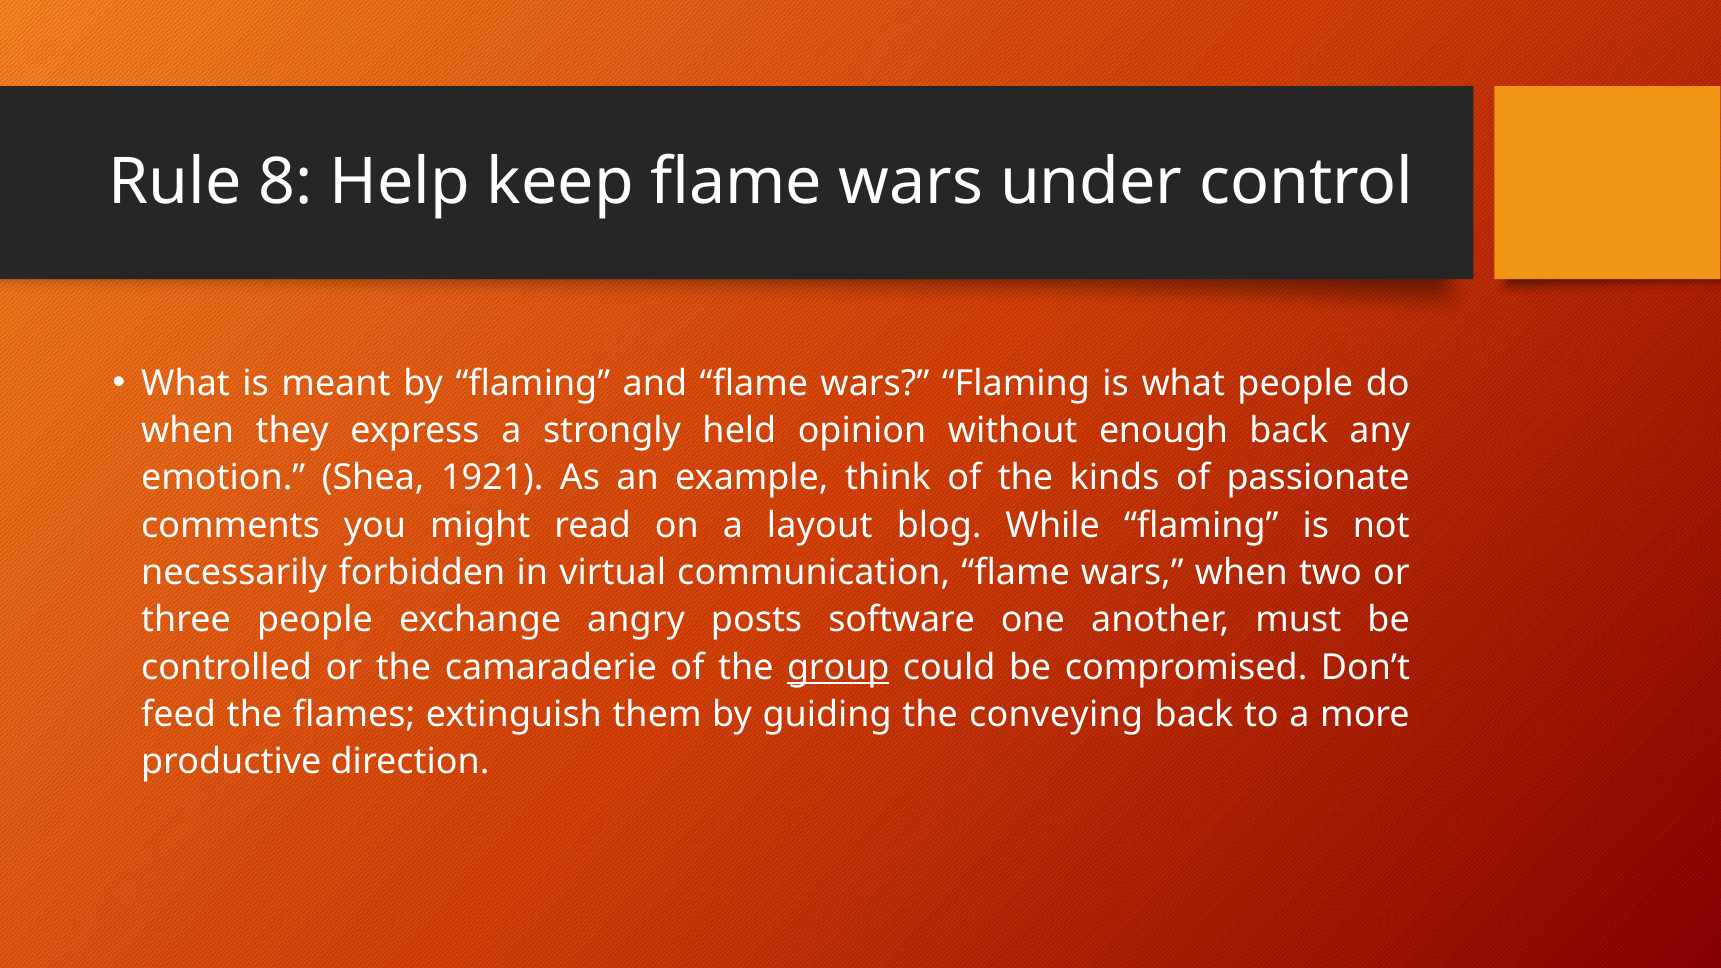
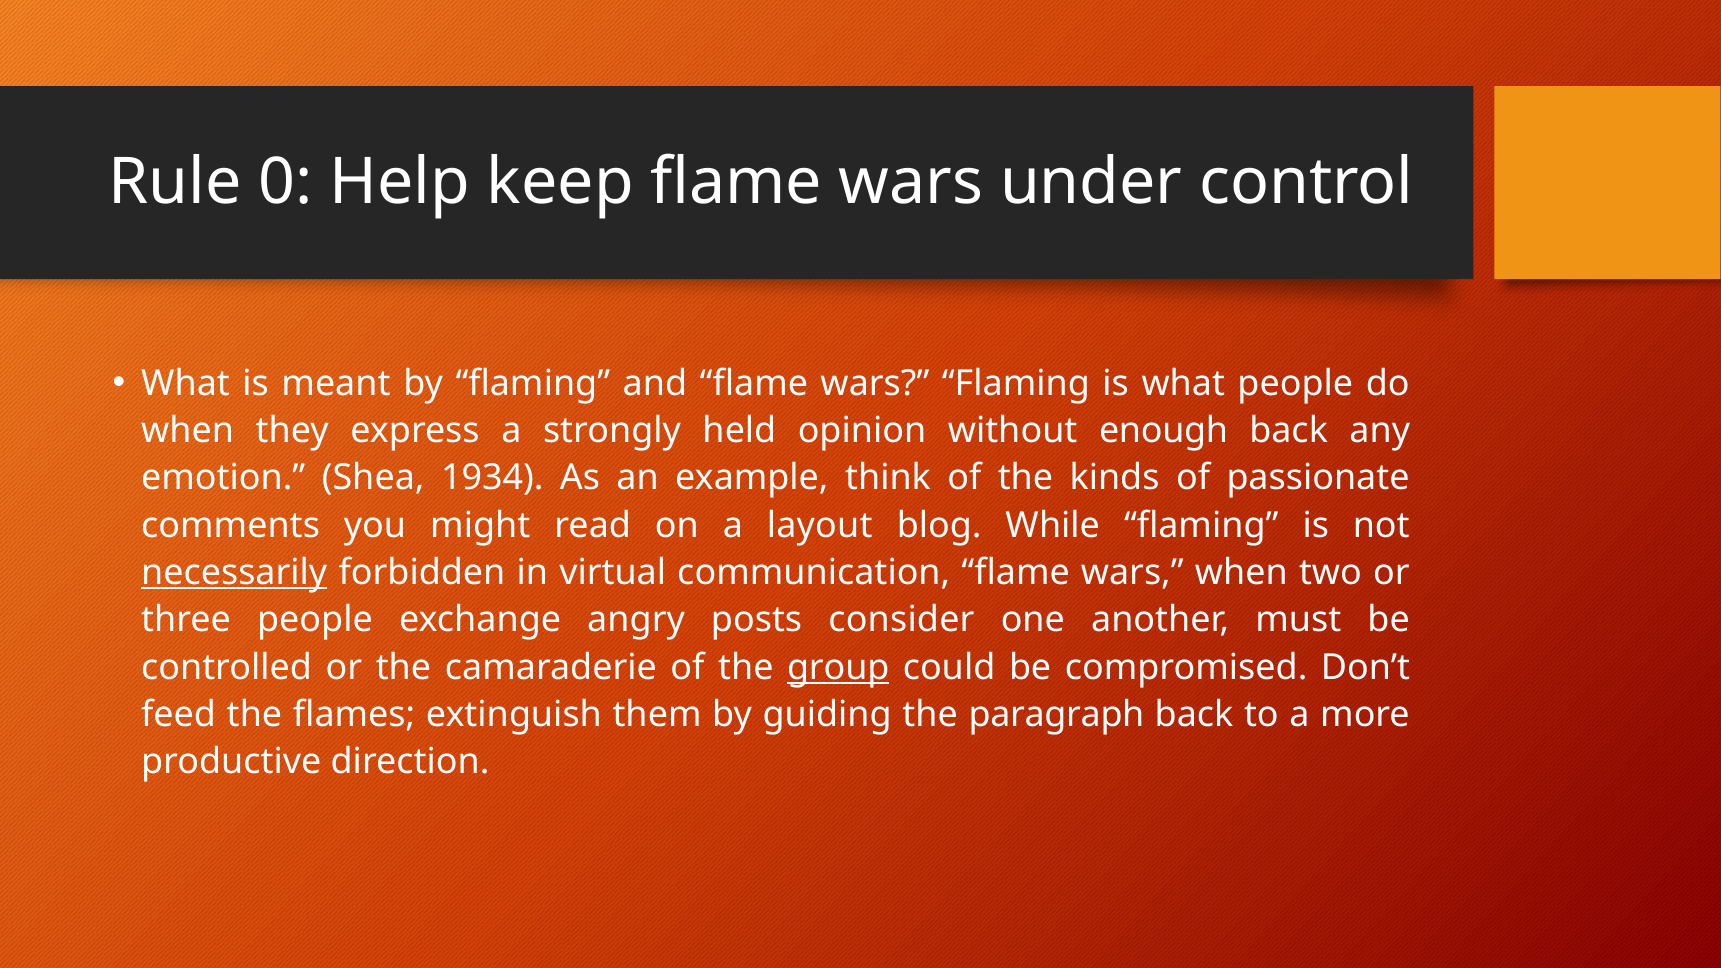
8: 8 -> 0
1921: 1921 -> 1934
necessarily underline: none -> present
software: software -> consider
conveying: conveying -> paragraph
